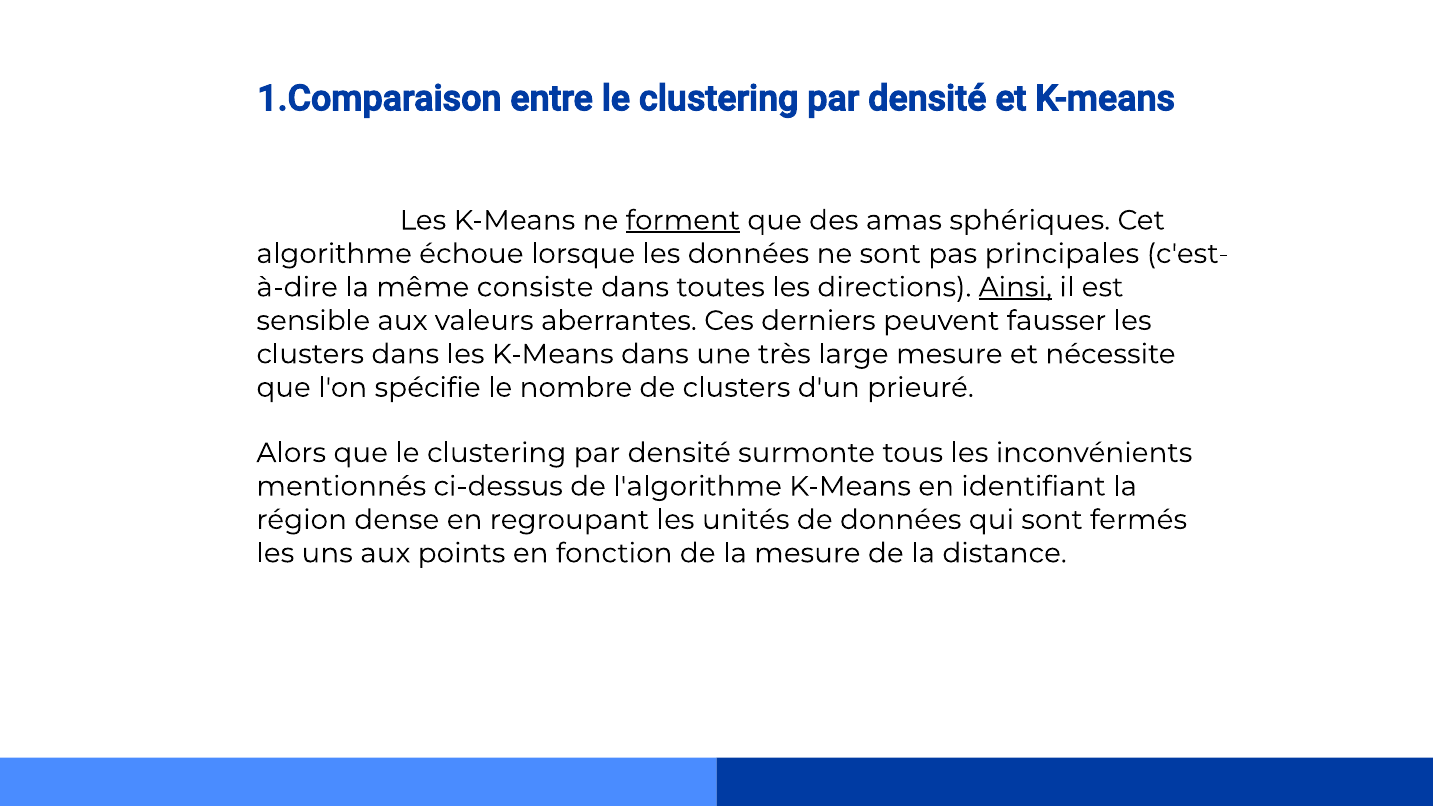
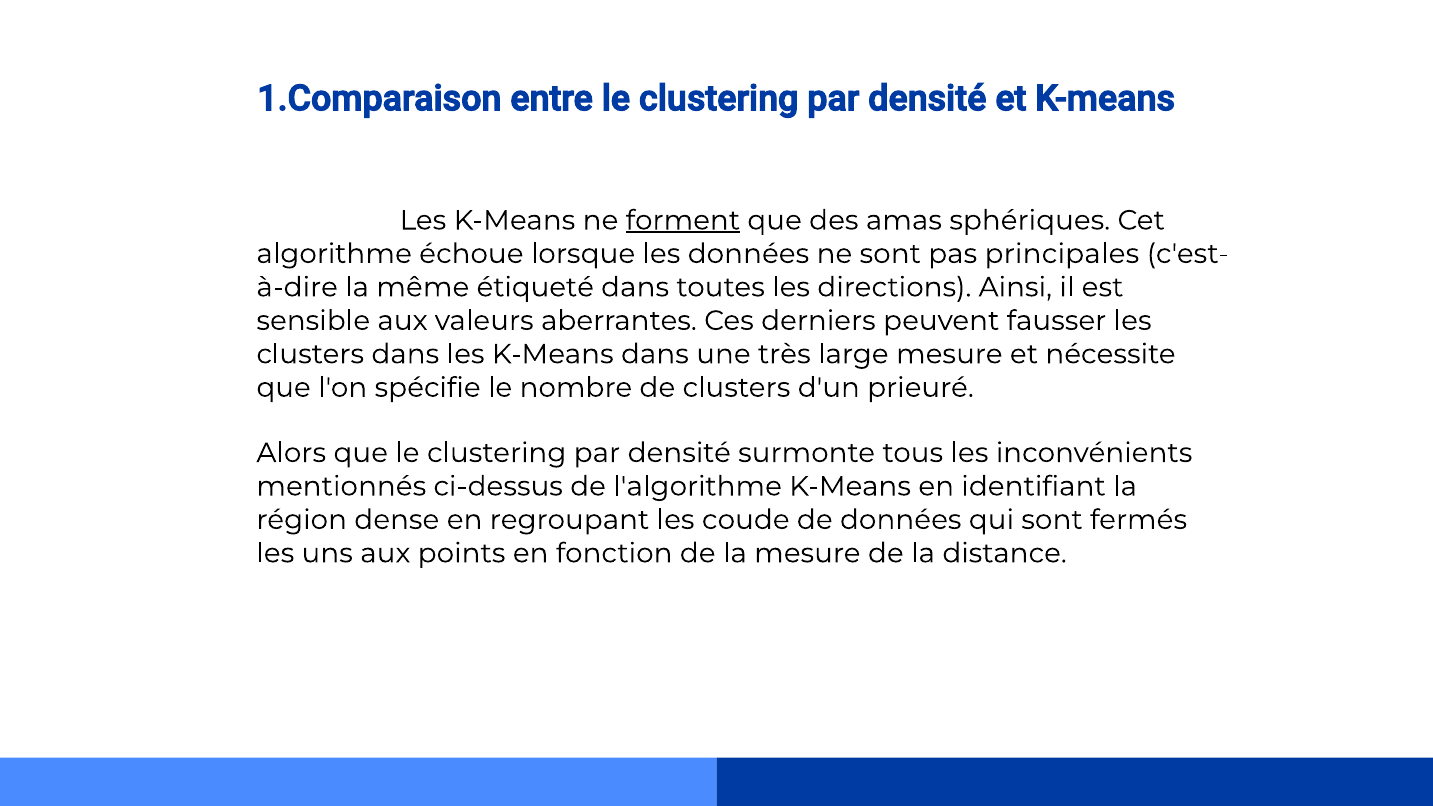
consiste: consiste -> étiqueté
Ainsi underline: present -> none
unités: unités -> coude
